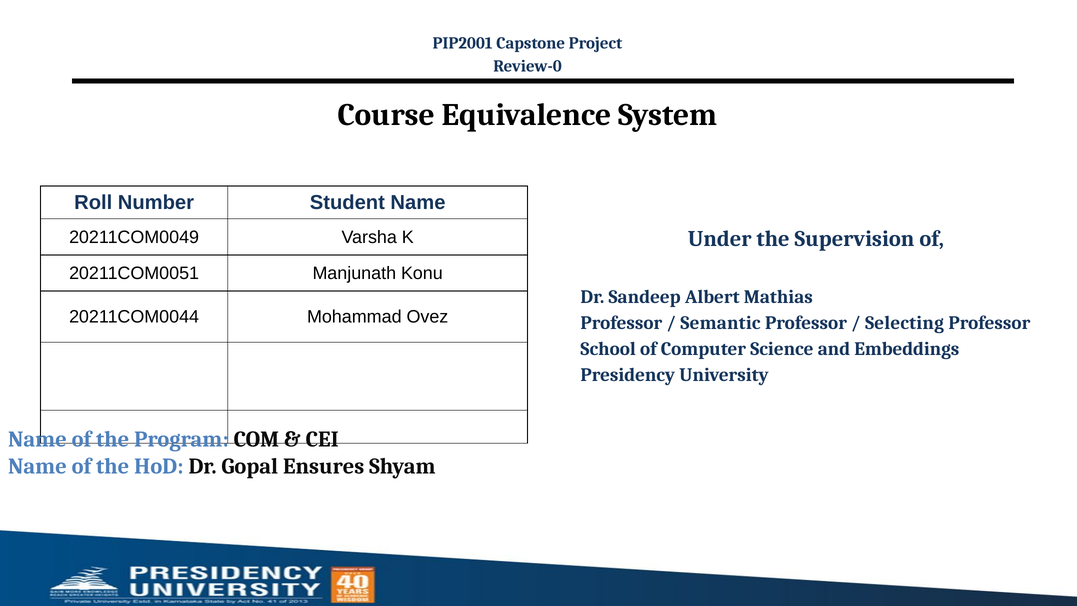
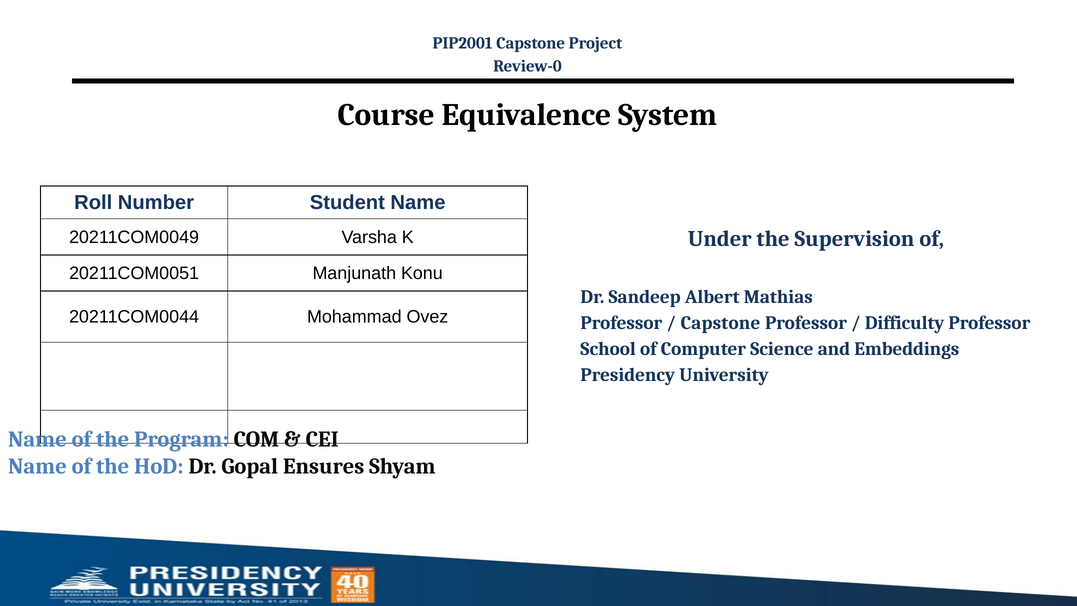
Semantic at (720, 323): Semantic -> Capstone
Selecting: Selecting -> Difficulty
